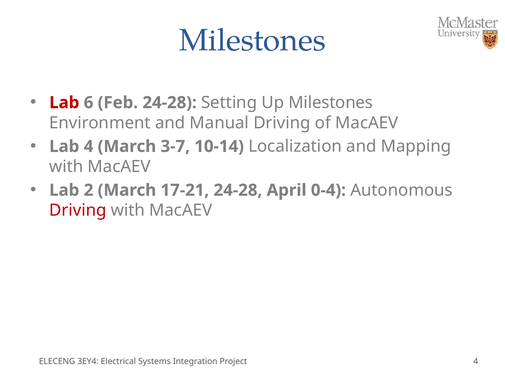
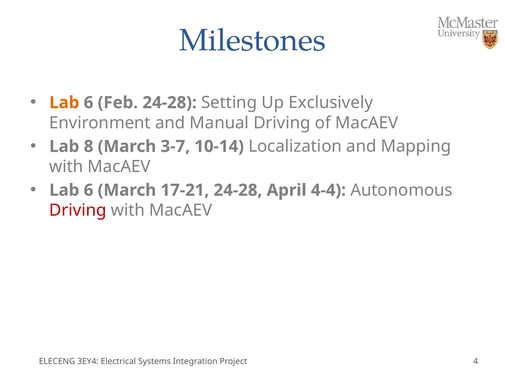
Lab at (64, 103) colour: red -> orange
Up Milestones: Milestones -> Exclusively
Lab 4: 4 -> 8
2 at (89, 190): 2 -> 6
0-4: 0-4 -> 4-4
